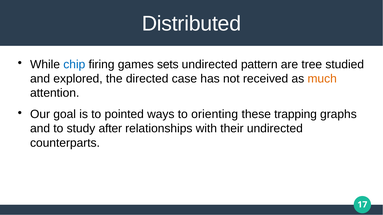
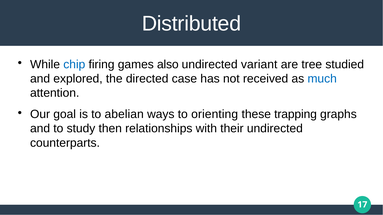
sets: sets -> also
pattern: pattern -> variant
much colour: orange -> blue
pointed: pointed -> abelian
after: after -> then
